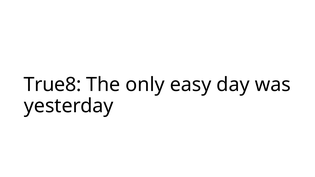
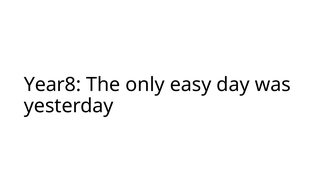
True8: True8 -> Year8
